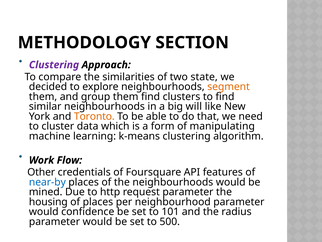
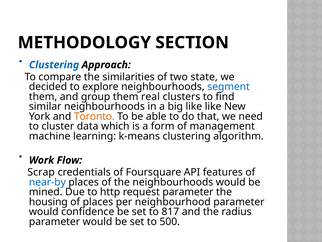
Clustering at (54, 65) colour: purple -> blue
segment colour: orange -> blue
them find: find -> real
big will: will -> like
manipulating: manipulating -> management
Other: Other -> Scrap
101: 101 -> 817
